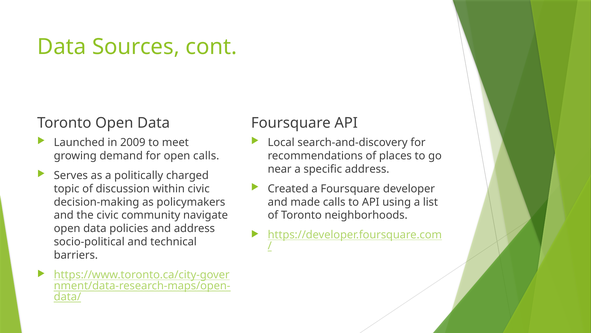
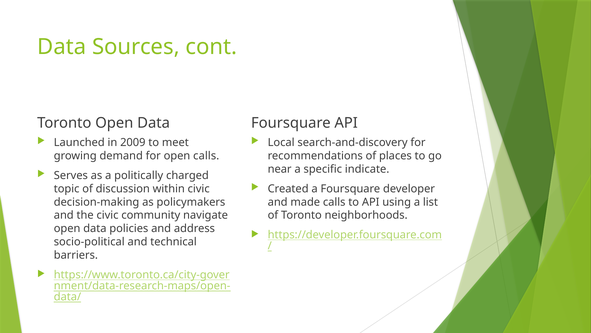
specific address: address -> indicate
